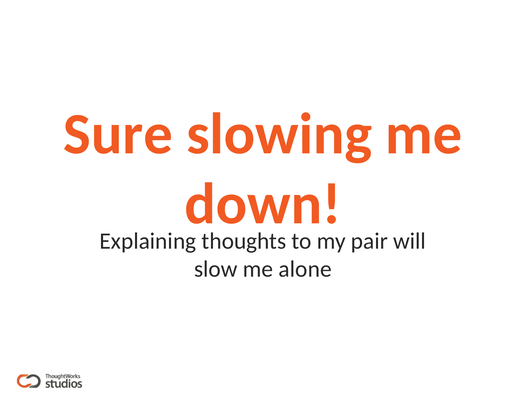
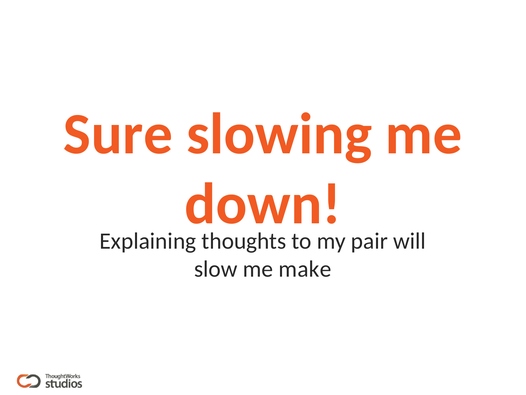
alone: alone -> make
